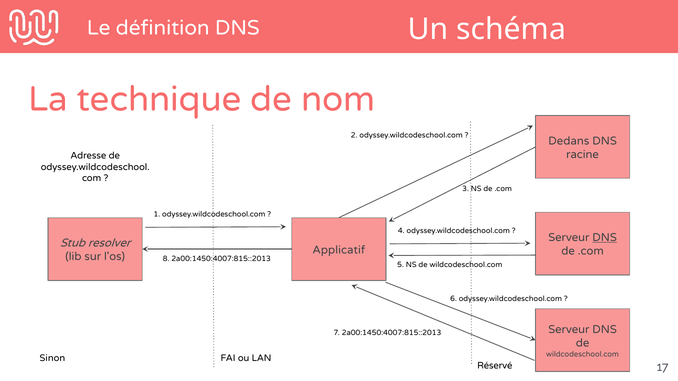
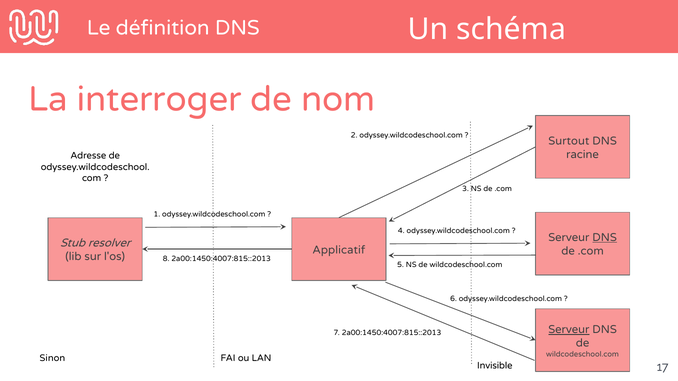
technique: technique -> interroger
Dedans: Dedans -> Surtout
Serveur at (569, 330) underline: none -> present
Réservé: Réservé -> Invisible
